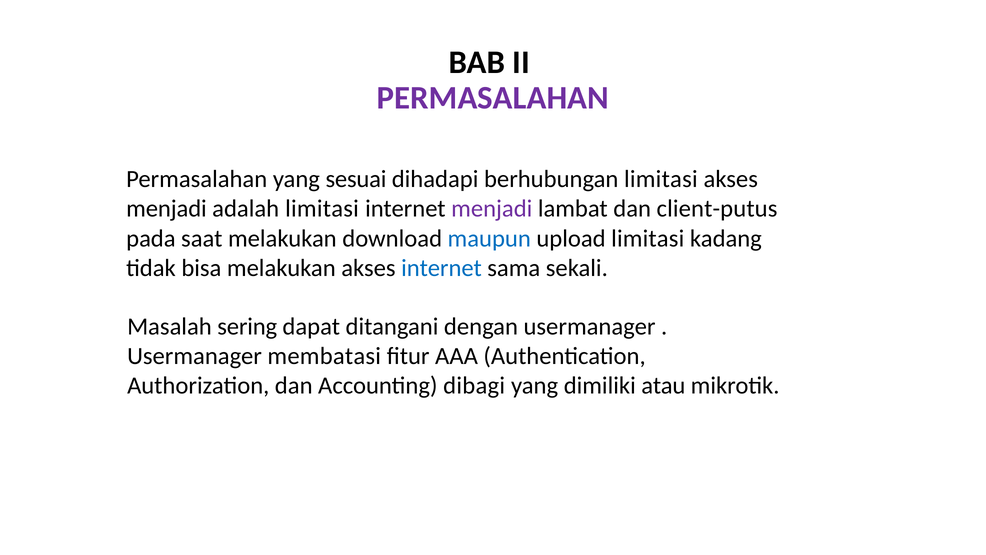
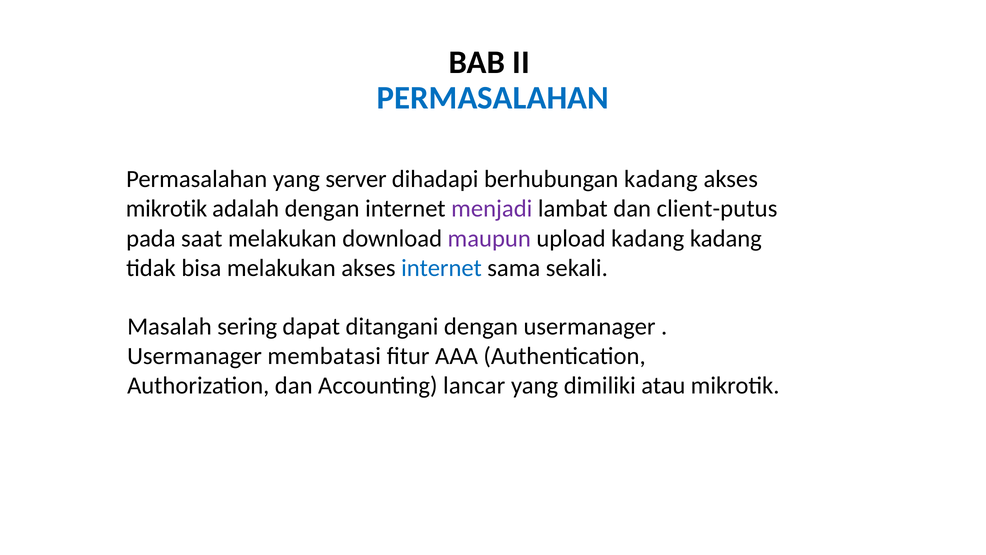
PERMASALAHAN at (493, 98) colour: purple -> blue
sesuai: sesuai -> server
berhubungan limitasi: limitasi -> kadang
menjadi at (166, 209): menjadi -> mikrotik
adalah limitasi: limitasi -> dengan
maupun colour: blue -> purple
upload limitasi: limitasi -> kadang
dibagi: dibagi -> lancar
